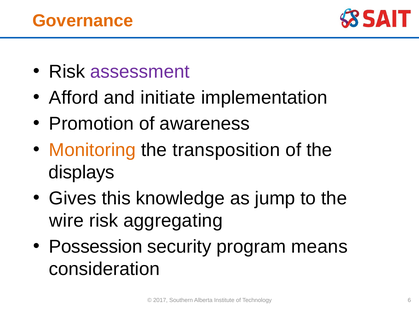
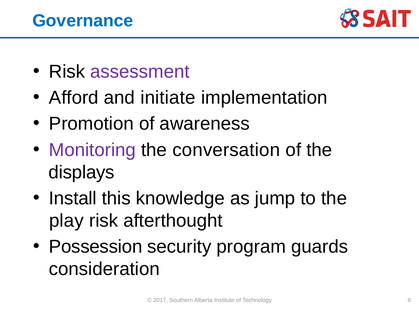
Governance colour: orange -> blue
Monitoring colour: orange -> purple
transposition: transposition -> conversation
Gives: Gives -> Install
wire: wire -> play
aggregating: aggregating -> afterthought
means: means -> guards
